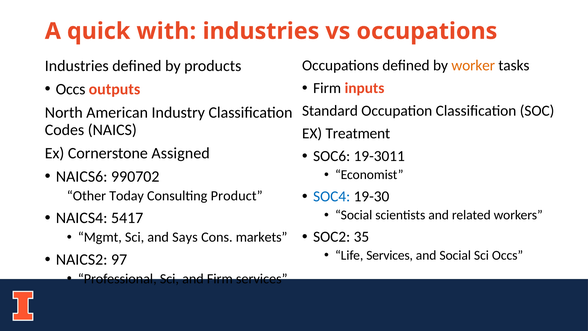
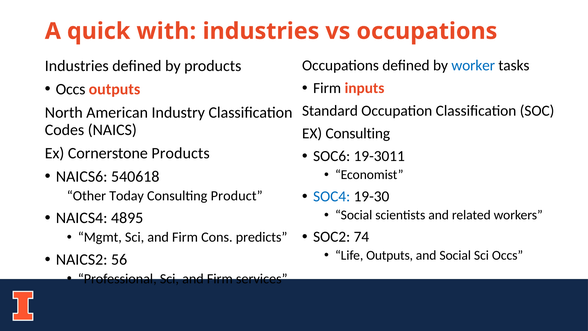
worker colour: orange -> blue
EX Treatment: Treatment -> Consulting
Cornerstone Assigned: Assigned -> Products
990702: 990702 -> 540618
5417: 5417 -> 4895
35: 35 -> 74
Mgmt Sci and Says: Says -> Firm
markets: markets -> predicts
Life Services: Services -> Outputs
97: 97 -> 56
